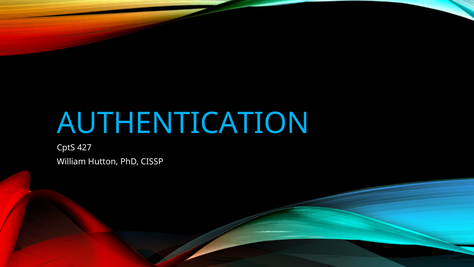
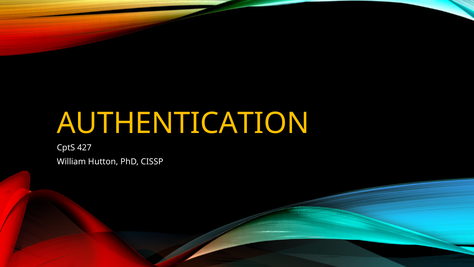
AUTHENTICATION colour: light blue -> yellow
